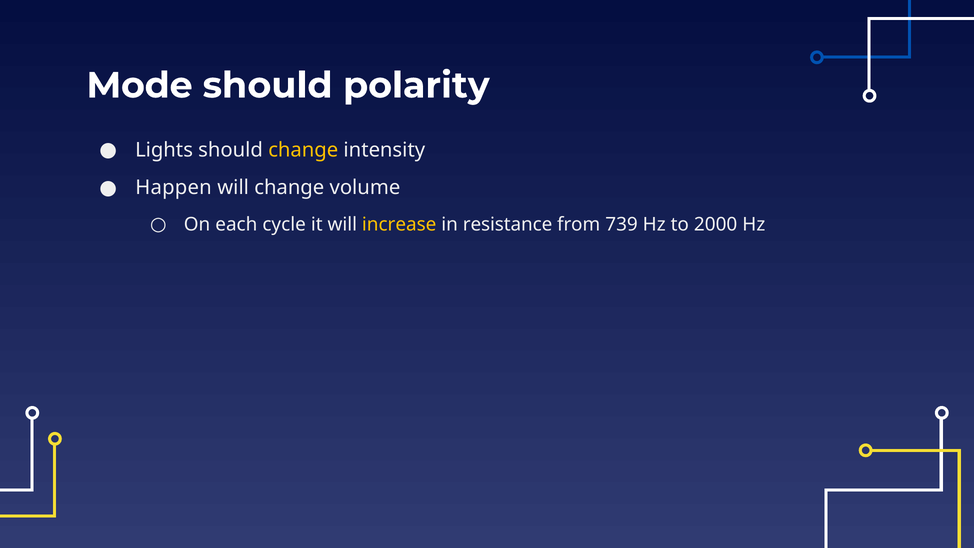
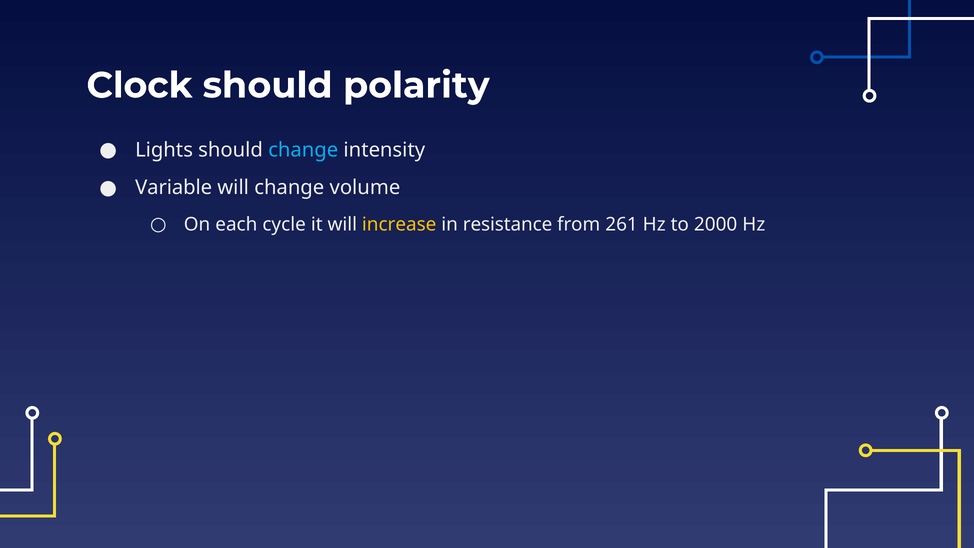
Mode: Mode -> Clock
change at (303, 150) colour: yellow -> light blue
Happen: Happen -> Variable
739: 739 -> 261
